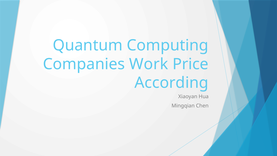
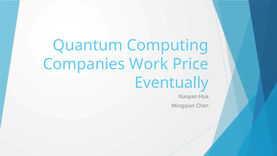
According: According -> Eventually
